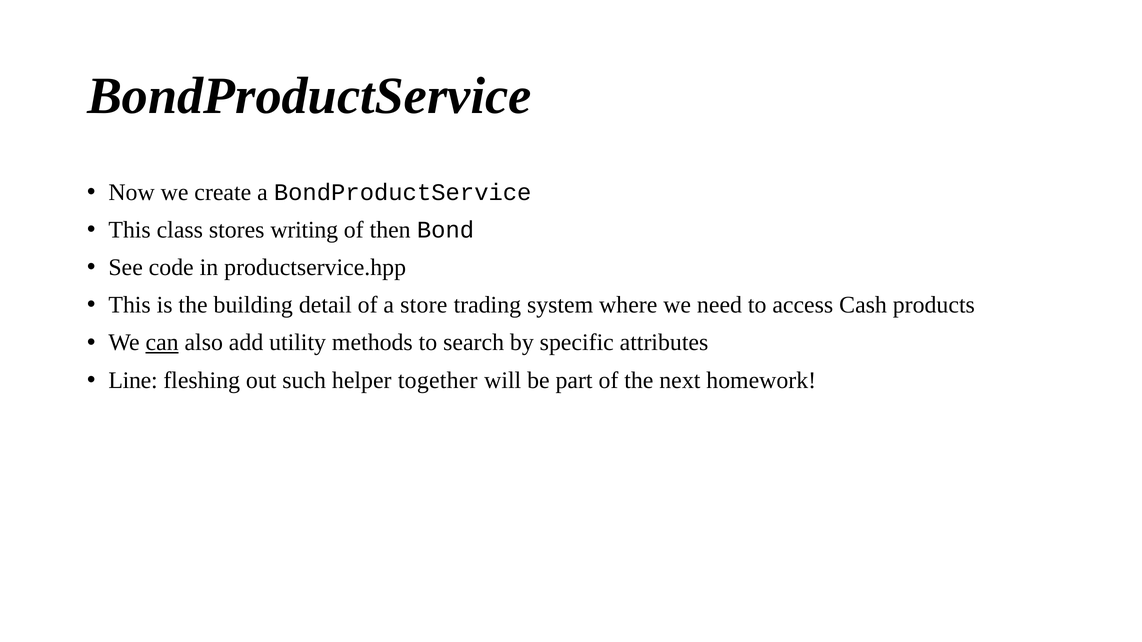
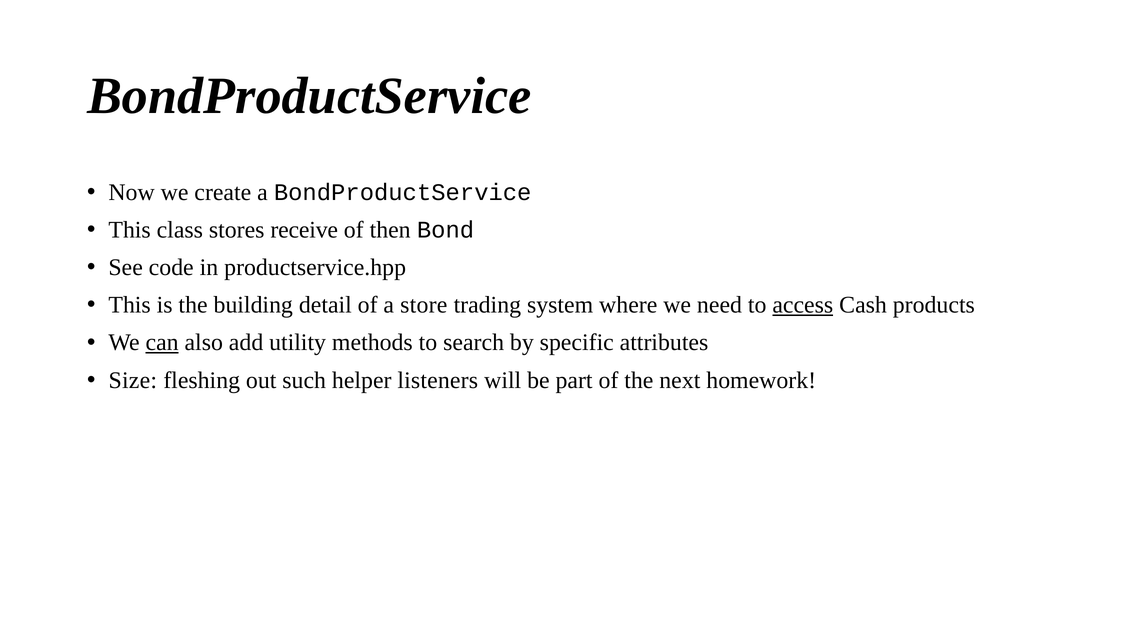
writing: writing -> receive
access underline: none -> present
Line: Line -> Size
together: together -> listeners
